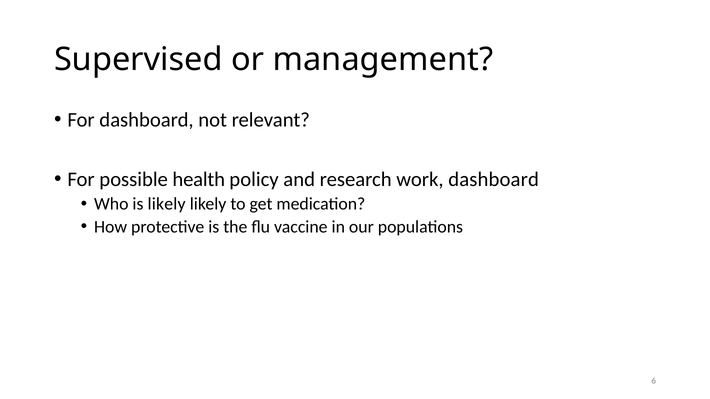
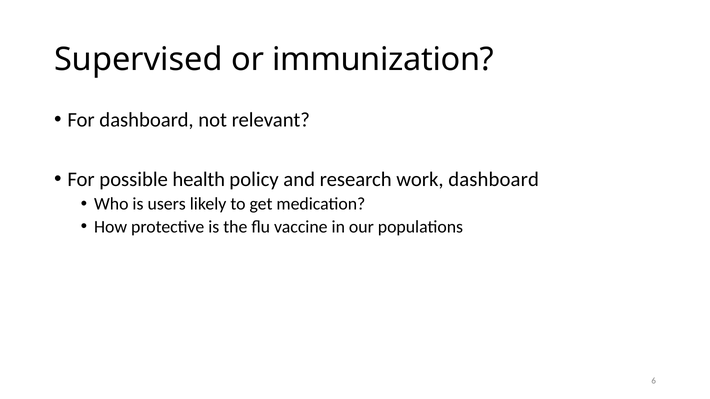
management: management -> immunization
is likely: likely -> users
